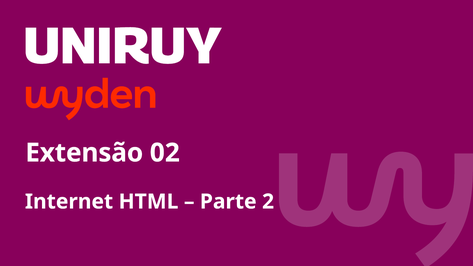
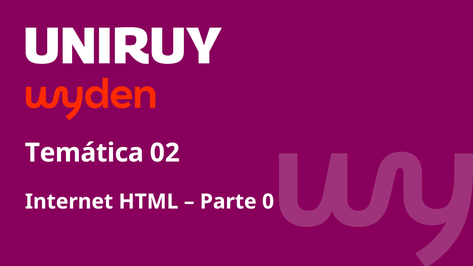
Extensão: Extensão -> Temática
2: 2 -> 0
